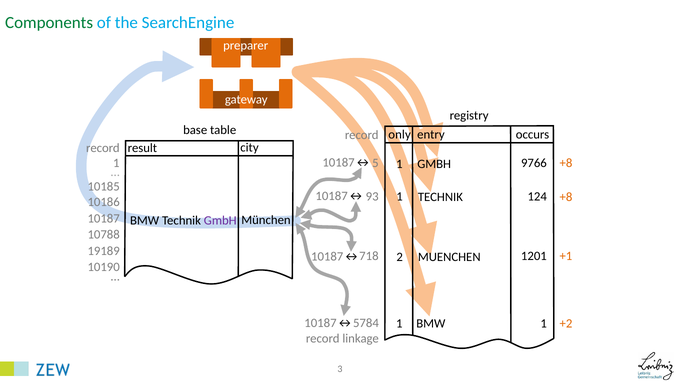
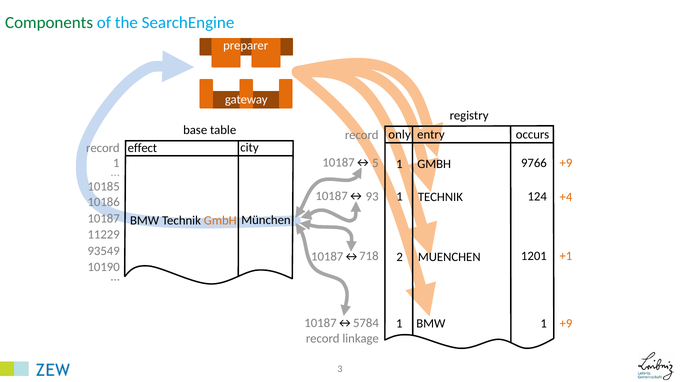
result: result -> effect
+8 at (566, 163): +8 -> +9
+8 at (566, 197): +8 -> +4
GmbH at (220, 221) colour: purple -> orange
10788: 10788 -> 11229
19189: 19189 -> 93549
1 +2: +2 -> +9
